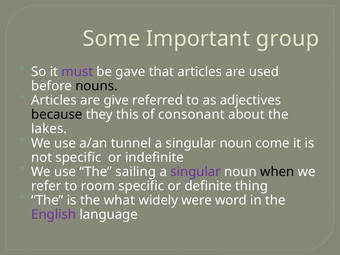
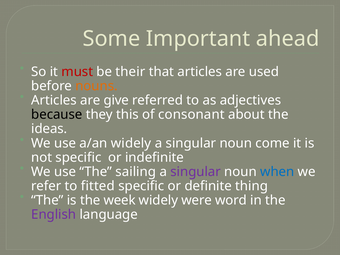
group: group -> ahead
must colour: purple -> red
gave: gave -> their
nouns colour: black -> orange
lakes: lakes -> ideas
a/an tunnel: tunnel -> widely
when colour: black -> blue
room: room -> fitted
what: what -> week
